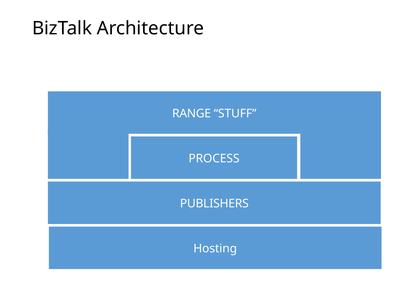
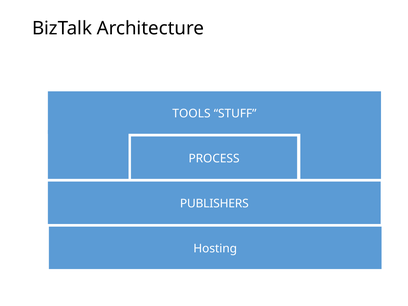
RANGE: RANGE -> TOOLS
